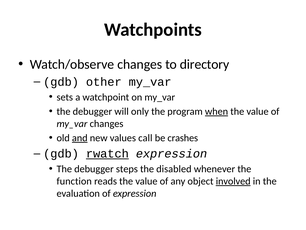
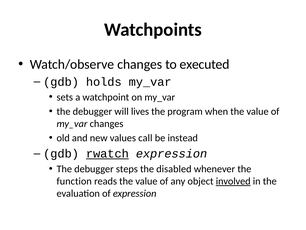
directory: directory -> executed
other: other -> holds
only: only -> lives
when underline: present -> none
and underline: present -> none
crashes: crashes -> instead
